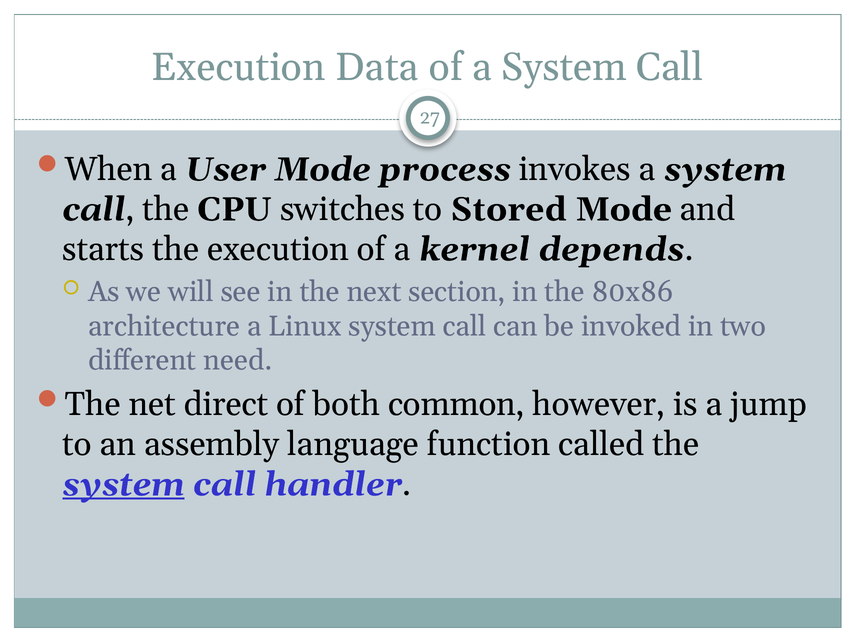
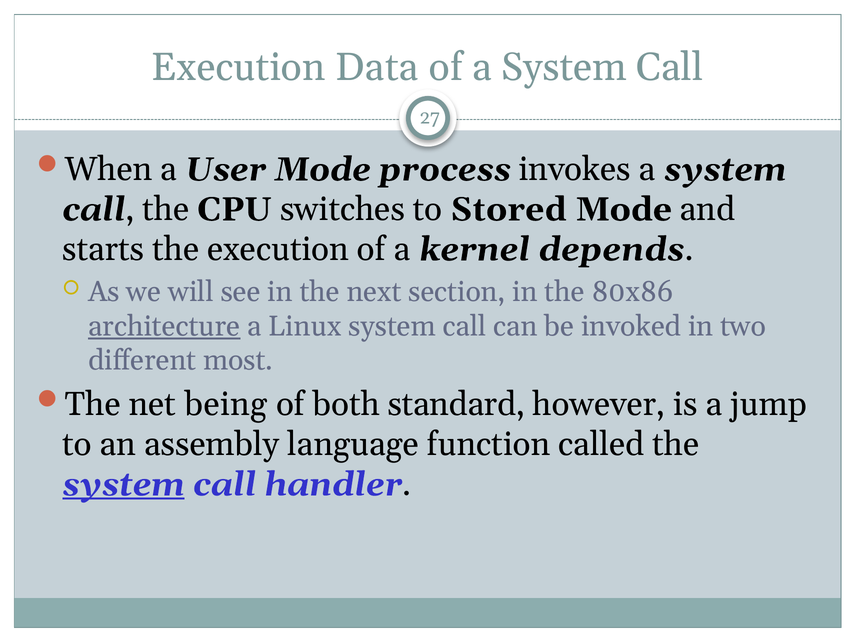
architecture underline: none -> present
need: need -> most
direct: direct -> being
common: common -> standard
